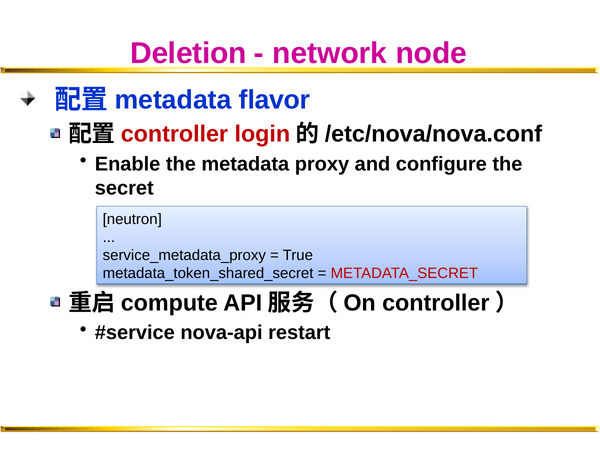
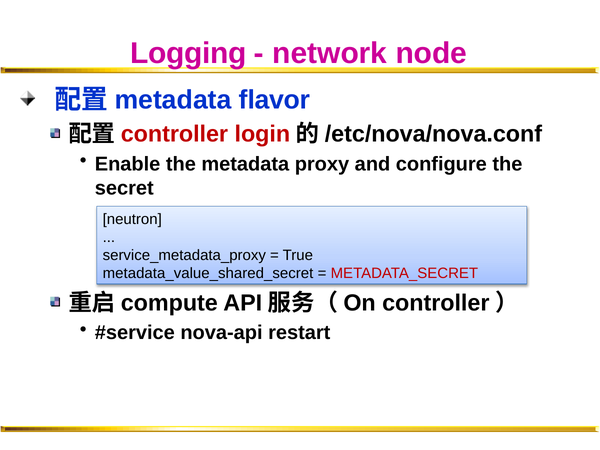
Deletion: Deletion -> Logging
metadata_token_shared_secret: metadata_token_shared_secret -> metadata_value_shared_secret
